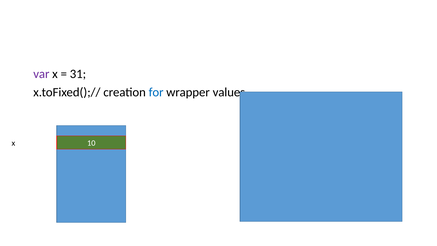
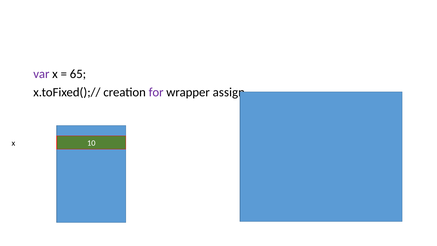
31: 31 -> 65
for colour: blue -> purple
values: values -> assign
